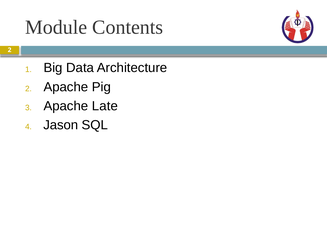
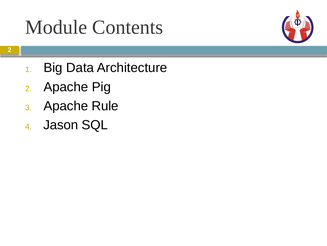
Late: Late -> Rule
